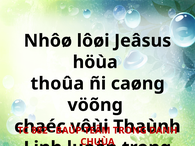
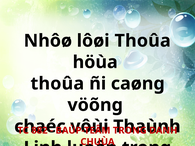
lôøi Jeâsus: Jeâsus -> Thoûa
